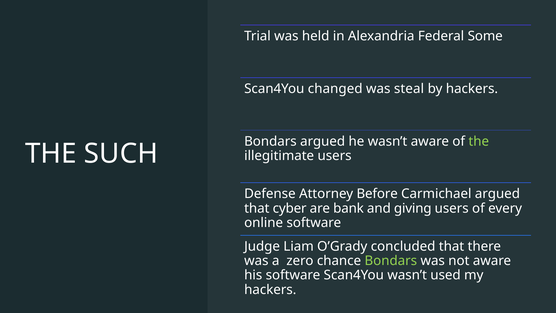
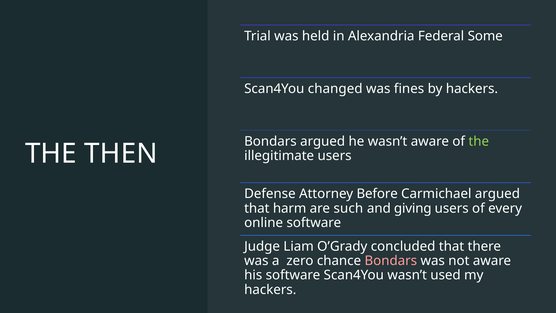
steal: steal -> fines
SUCH: SUCH -> THEN
cyber: cyber -> harm
bank: bank -> such
Bondars at (391, 261) colour: light green -> pink
